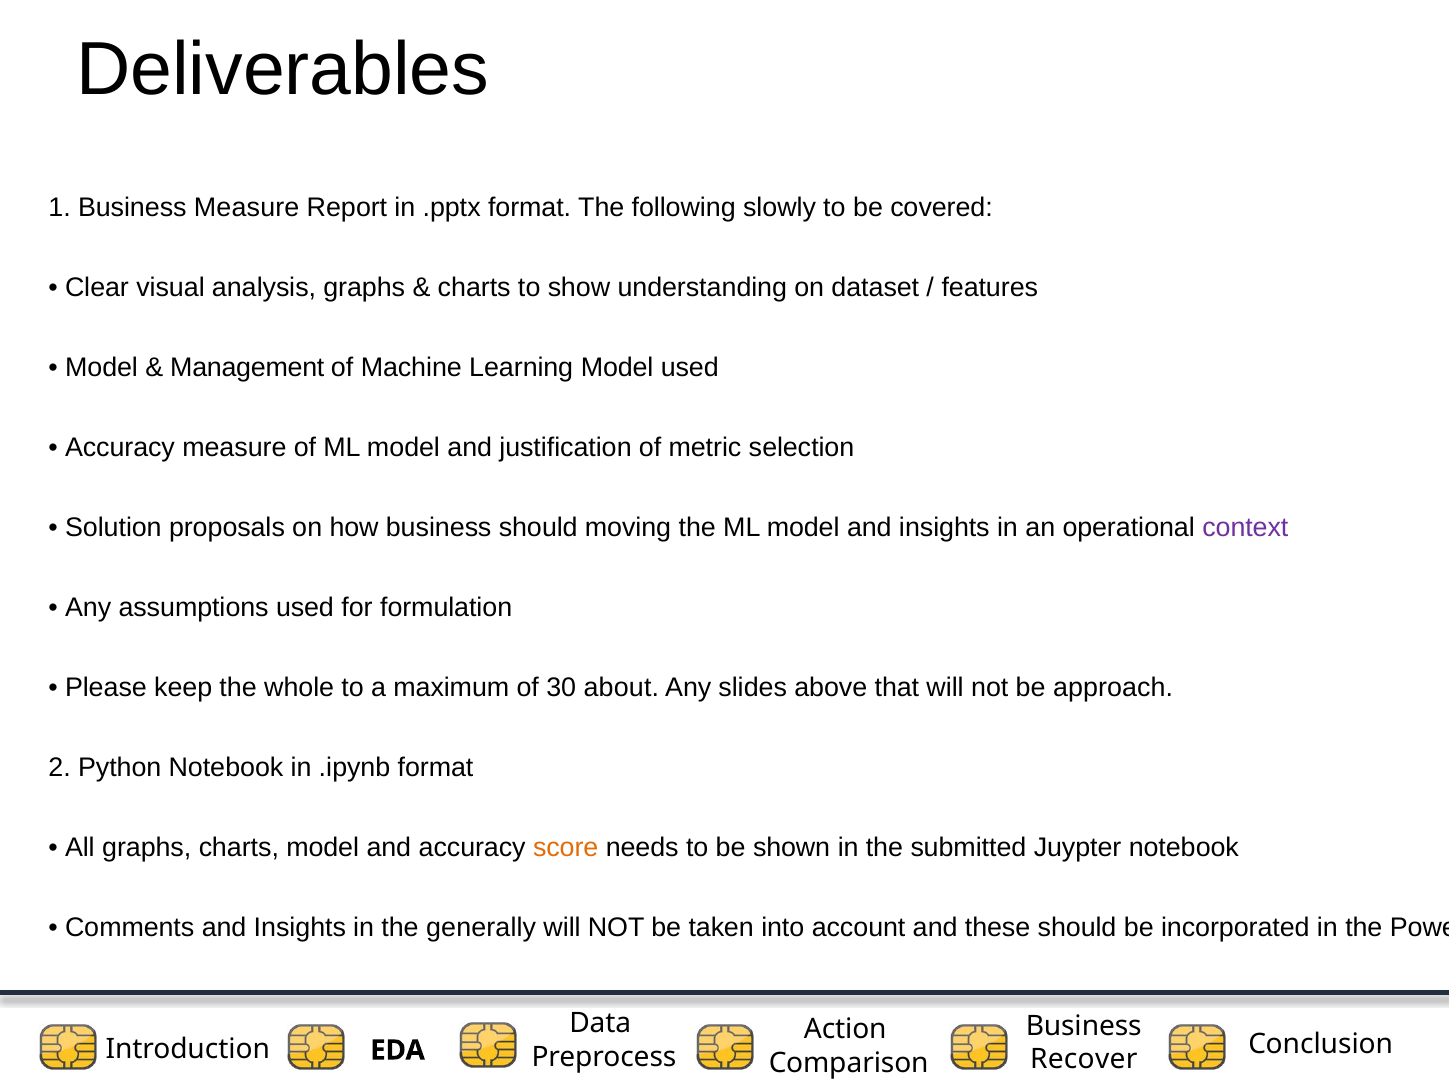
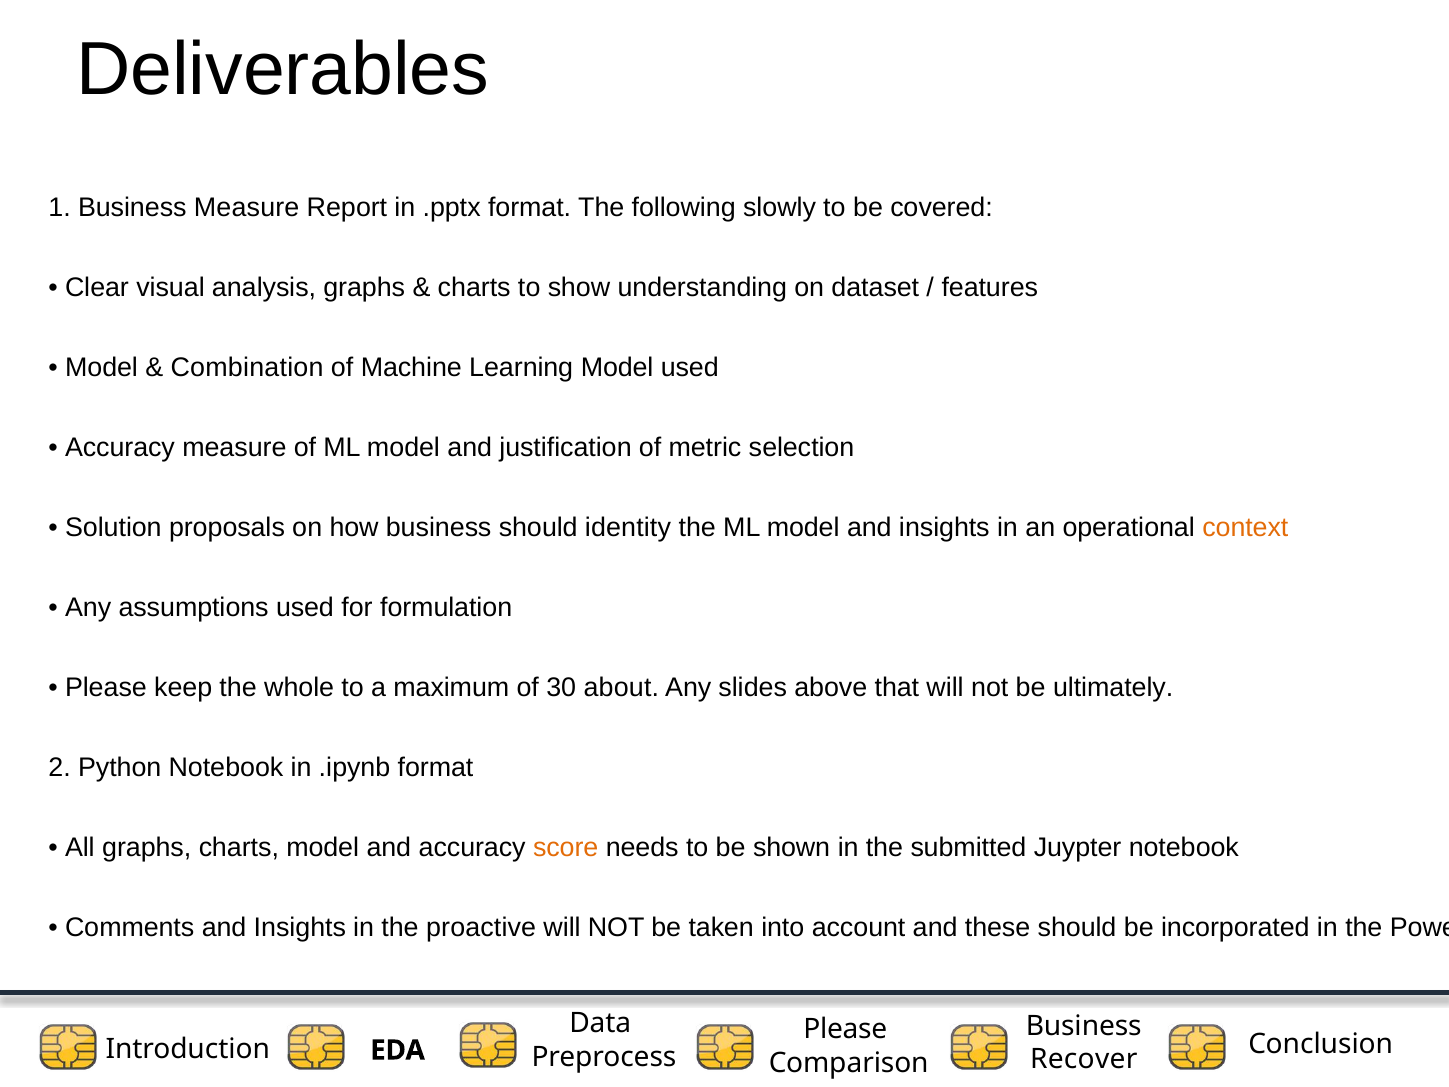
Management: Management -> Combination
moving: moving -> identity
context colour: purple -> orange
approach: approach -> ultimately
generally: generally -> proactive
Action at (845, 1029): Action -> Please
